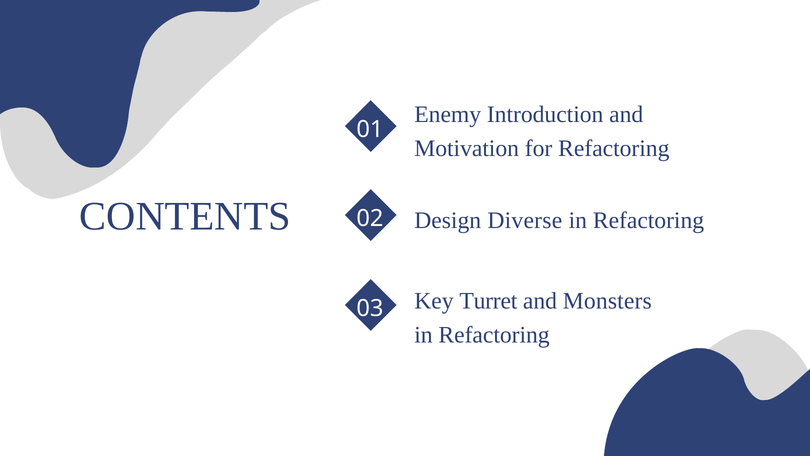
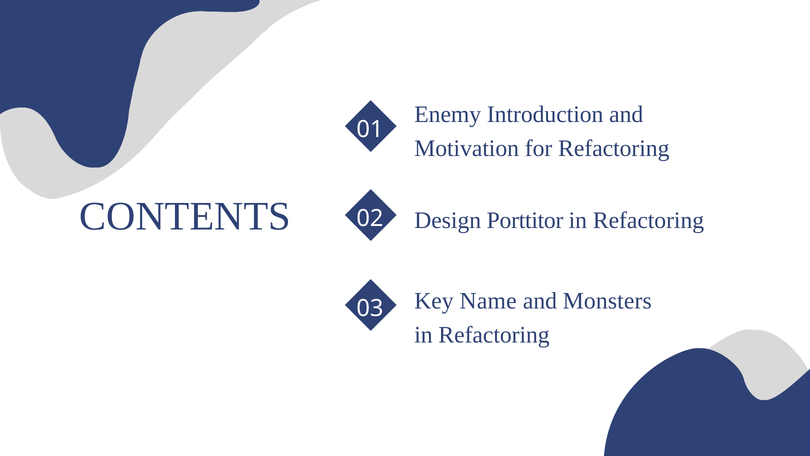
Diverse: Diverse -> Porttitor
Turret: Turret -> Name
